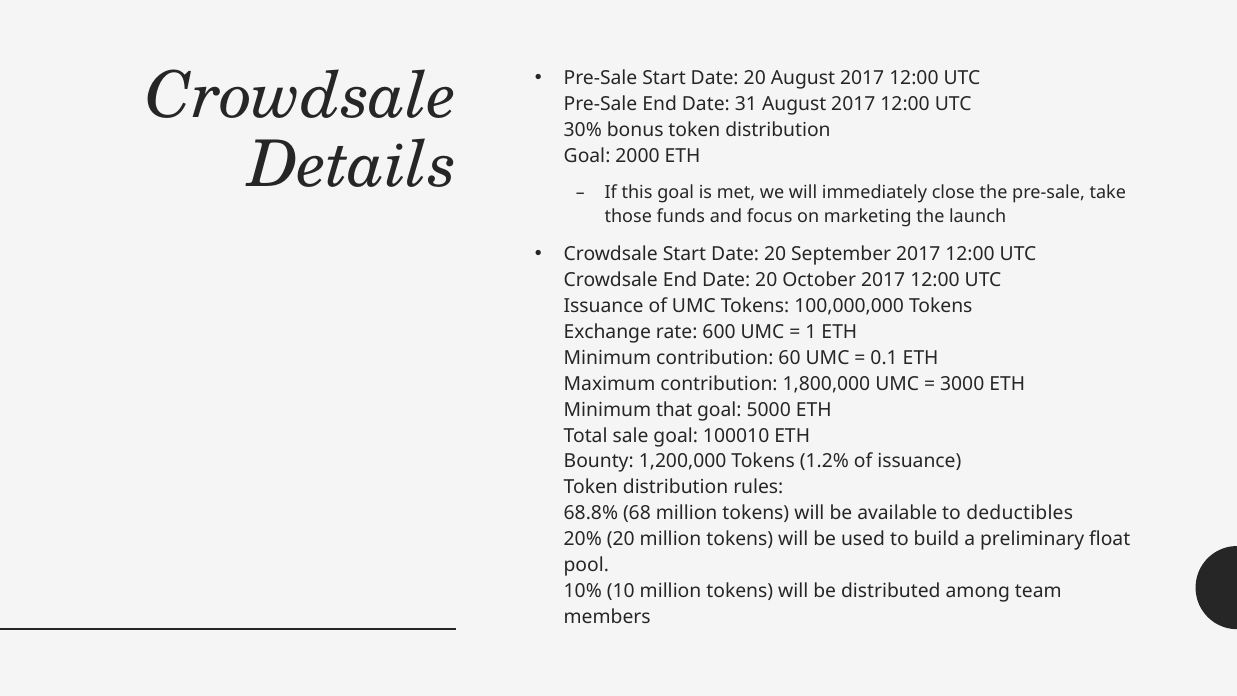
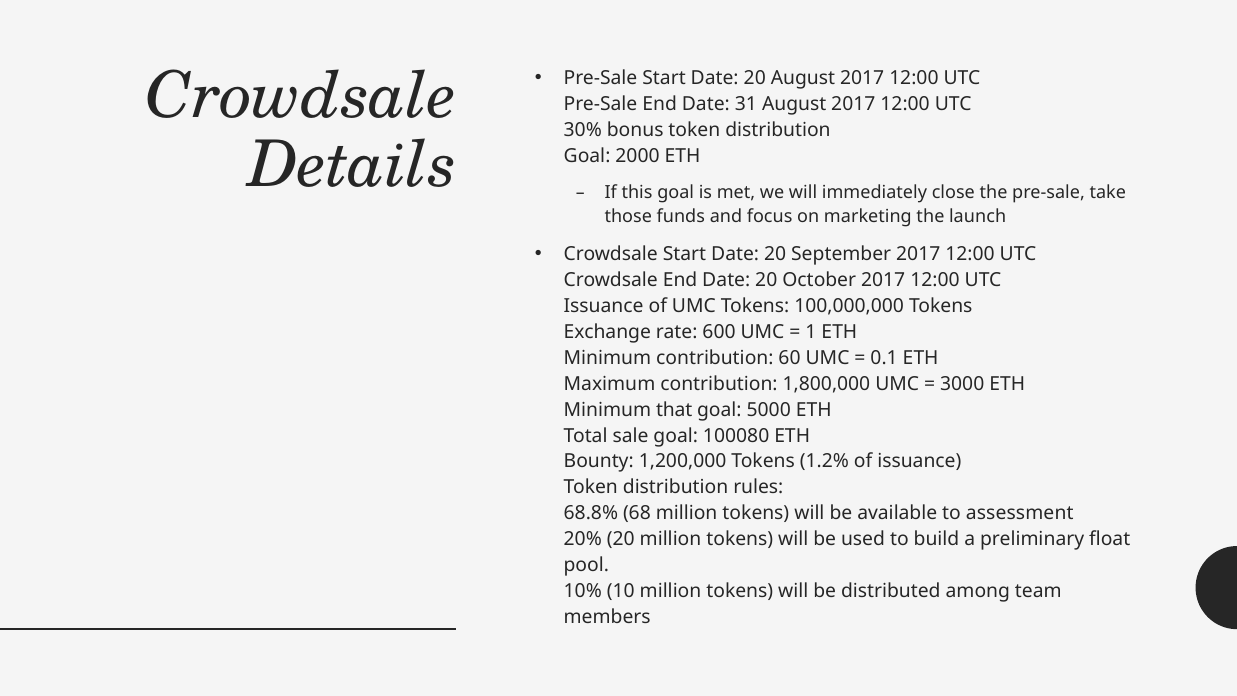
100010: 100010 -> 100080
deductibles: deductibles -> assessment
